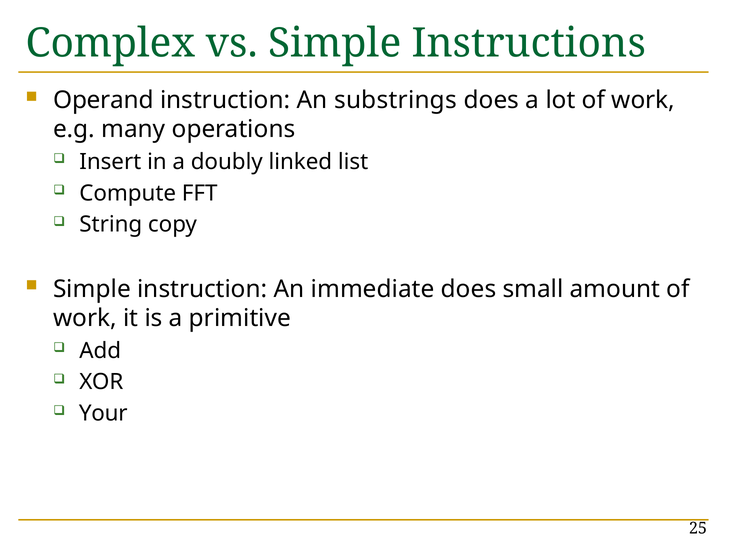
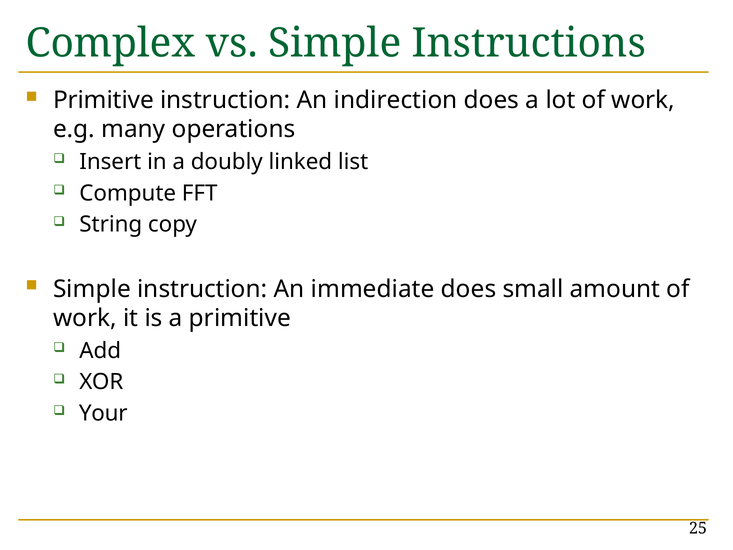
Operand at (104, 100): Operand -> Primitive
substrings: substrings -> indirection
